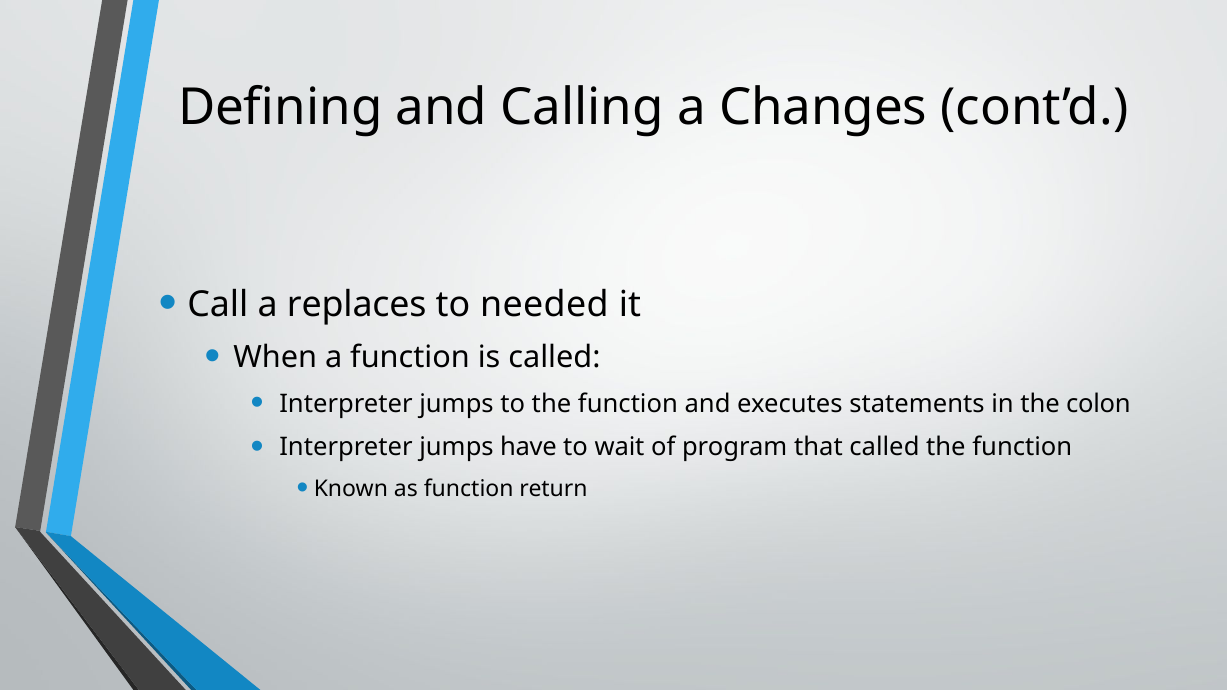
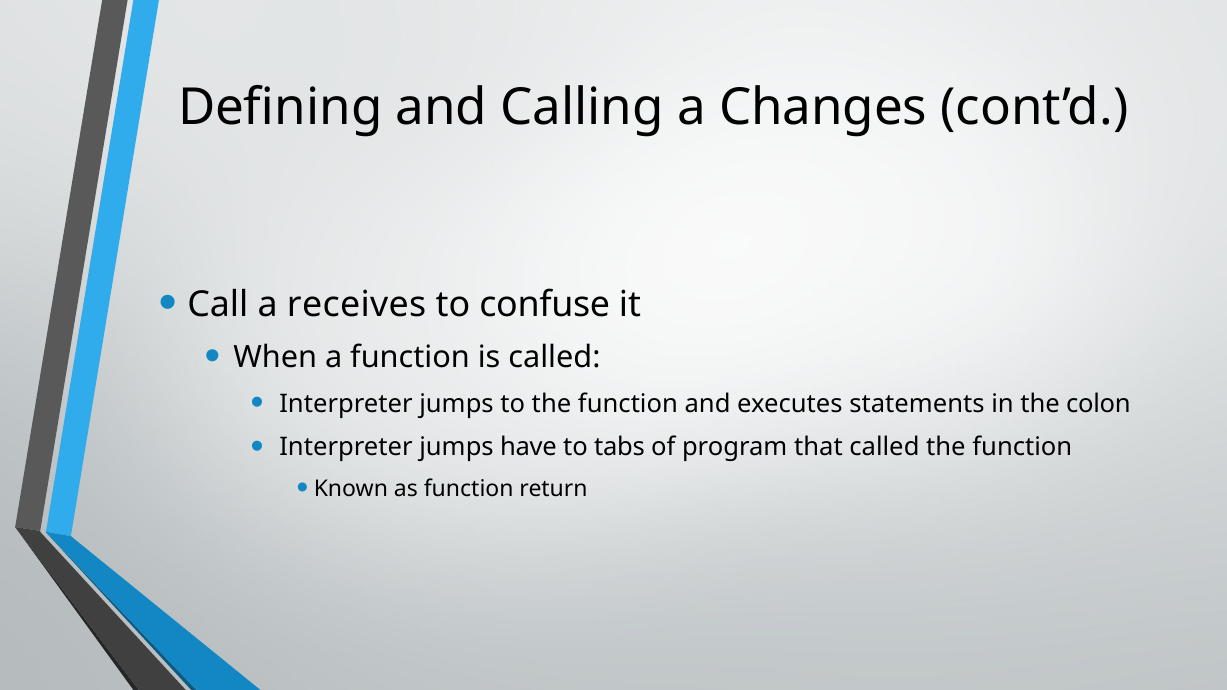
replaces: replaces -> receives
needed: needed -> confuse
wait: wait -> tabs
